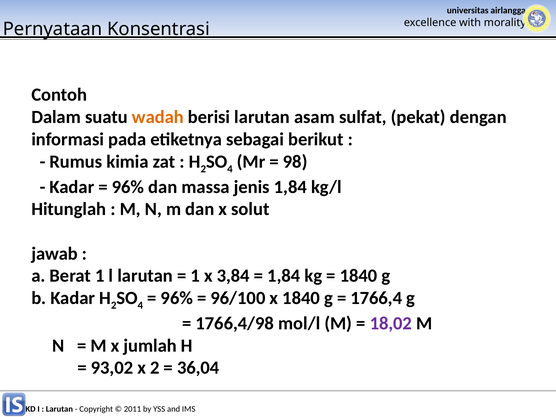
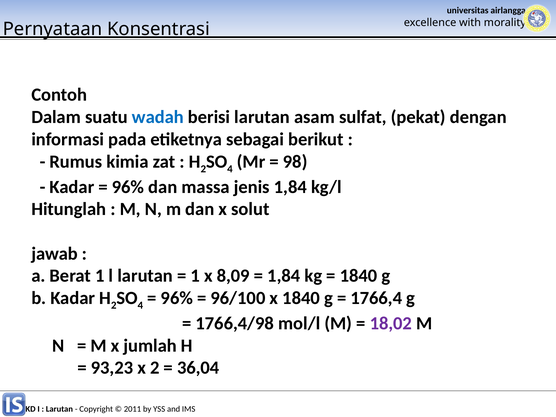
wadah colour: orange -> blue
3,84: 3,84 -> 8,09
93,02: 93,02 -> 93,23
